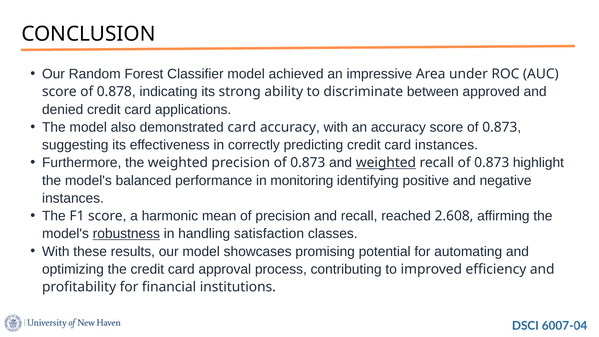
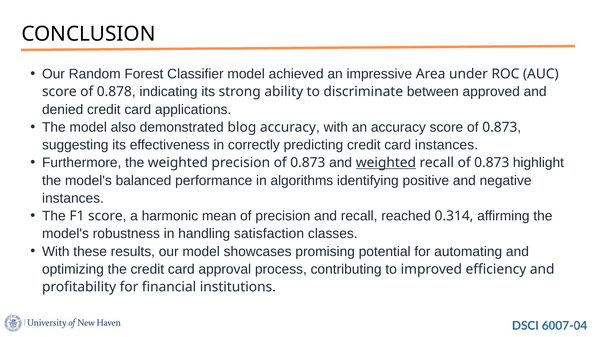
demonstrated card: card -> blog
monitoring: monitoring -> algorithms
2.608: 2.608 -> 0.314
robustness underline: present -> none
